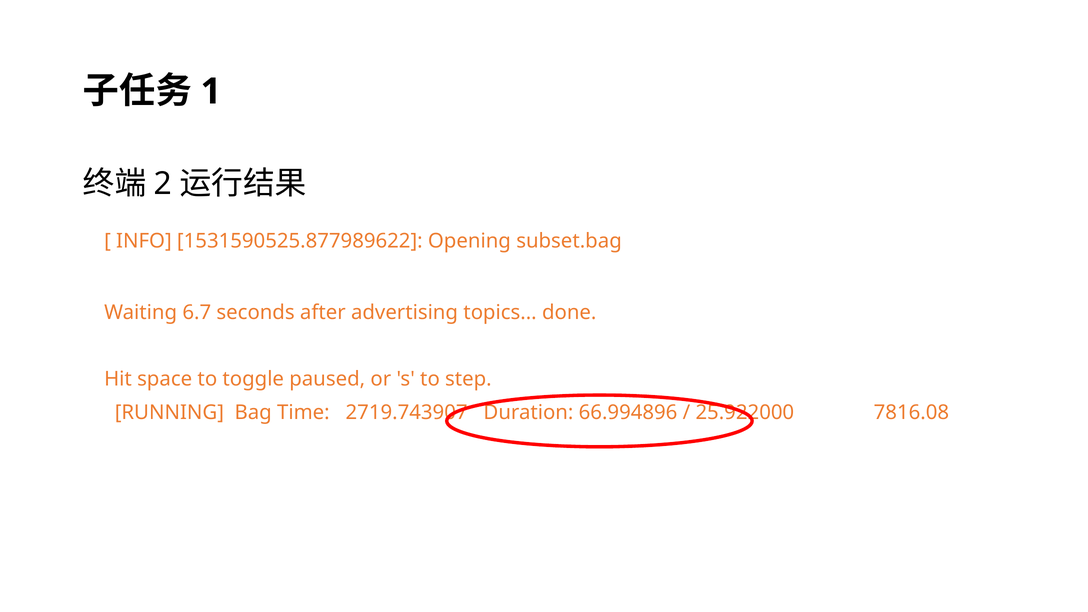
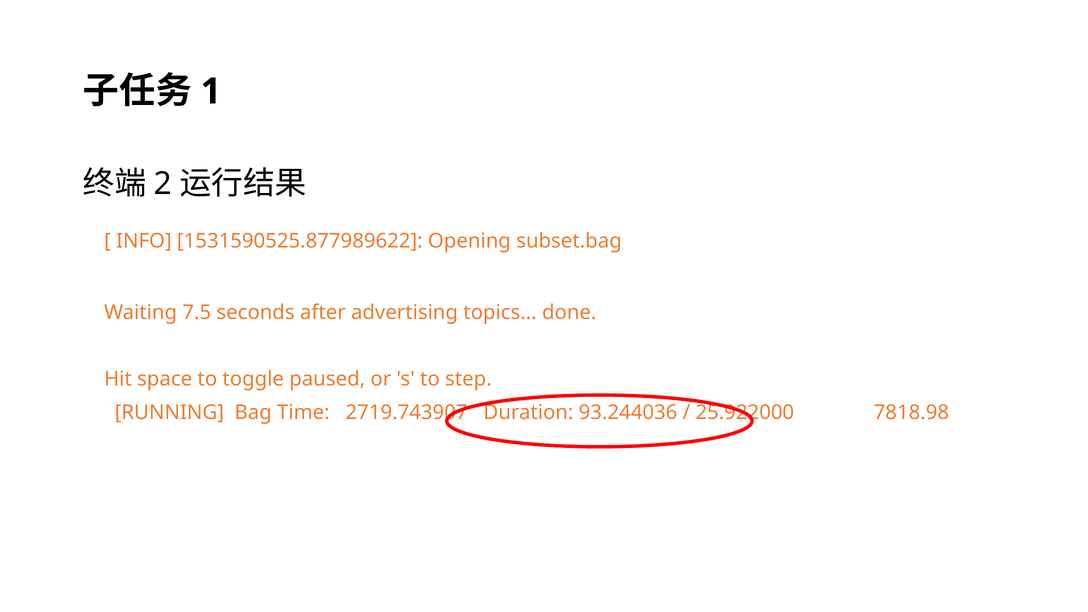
6.7: 6.7 -> 7.5
66.994896: 66.994896 -> 93.244036
7816.08: 7816.08 -> 7818.98
